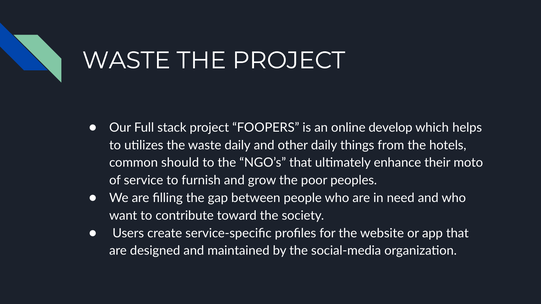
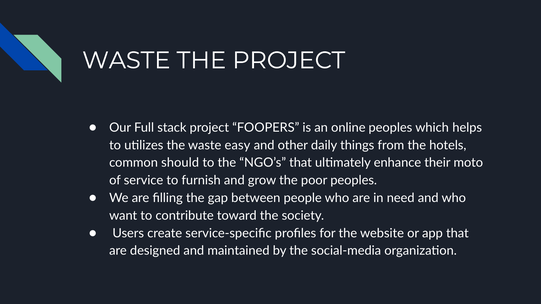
online develop: develop -> peoples
waste daily: daily -> easy
